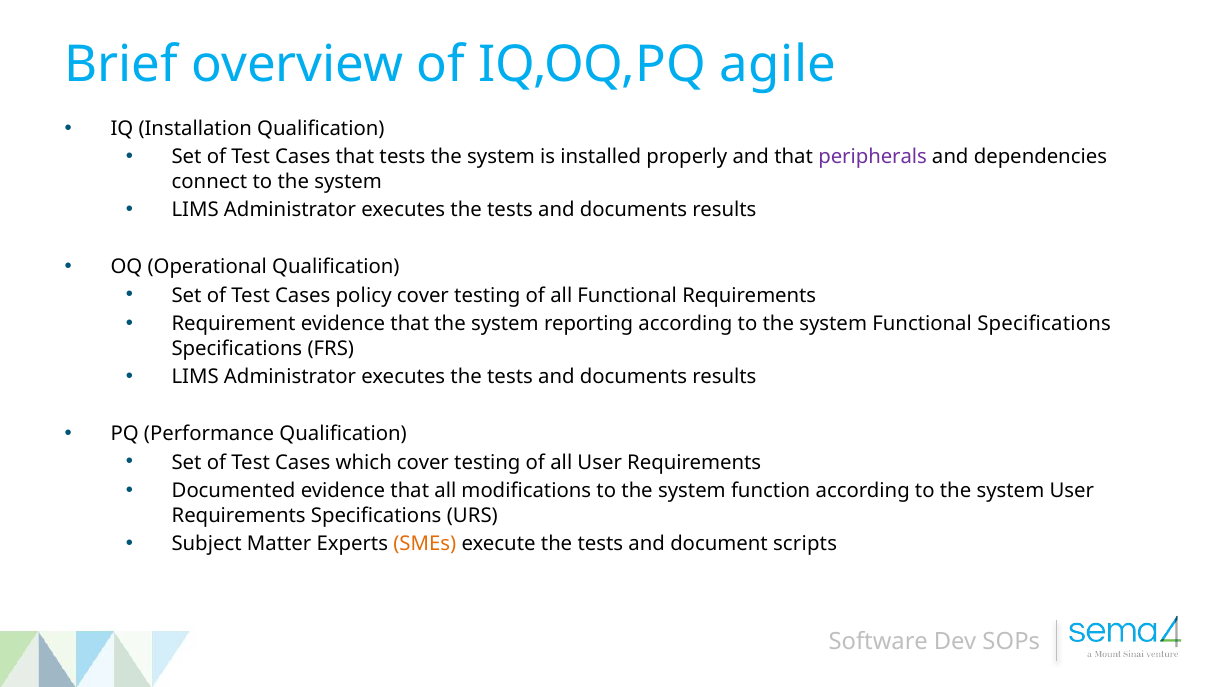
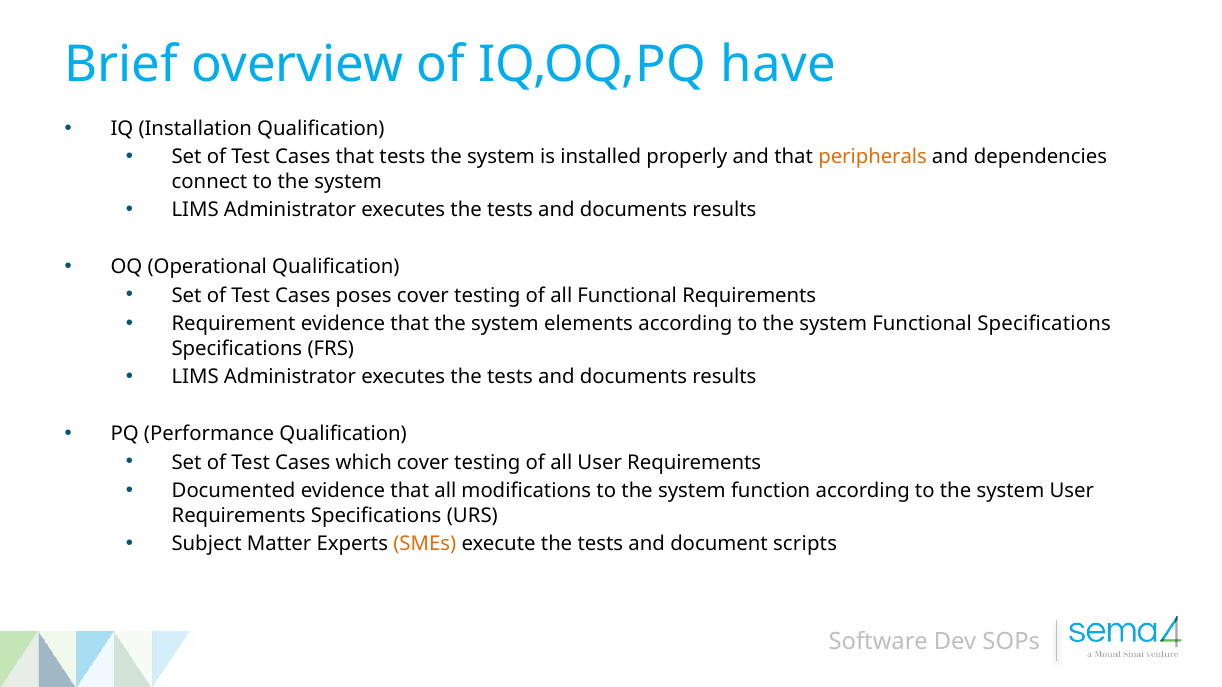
agile: agile -> have
peripherals colour: purple -> orange
policy: policy -> poses
reporting: reporting -> elements
